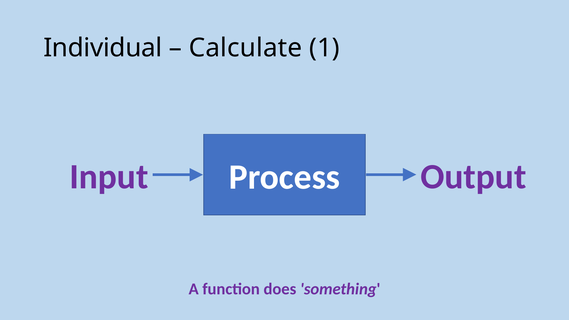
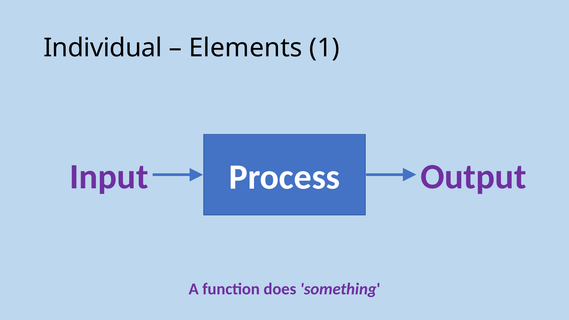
Calculate: Calculate -> Elements
